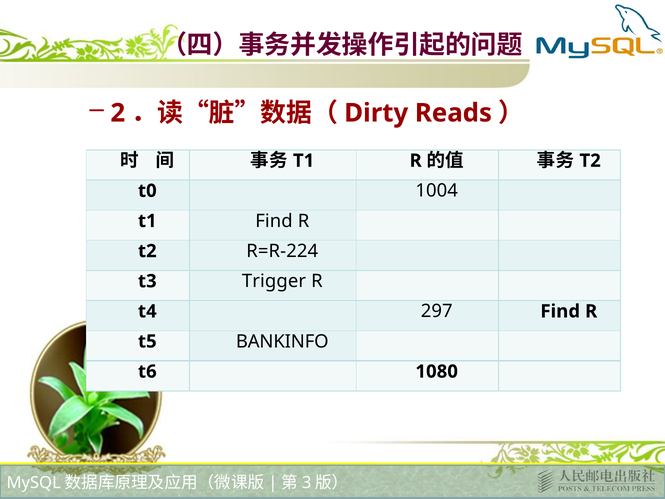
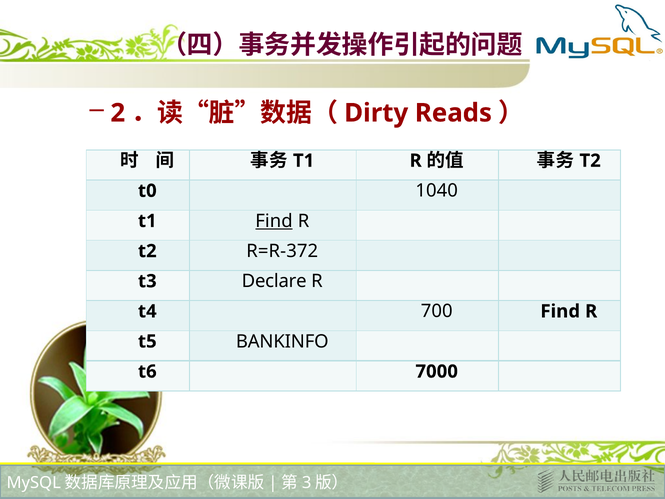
1004: 1004 -> 1040
Find at (274, 221) underline: none -> present
R=R-224: R=R-224 -> R=R-372
Trigger: Trigger -> Declare
297: 297 -> 700
1080: 1080 -> 7000
